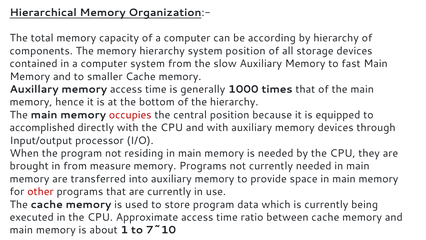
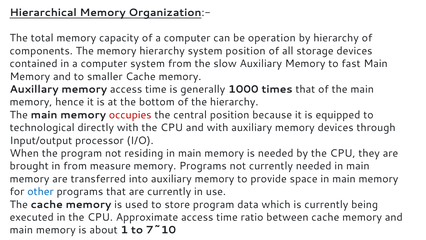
according: according -> operation
accomplished: accomplished -> technological
other colour: red -> blue
